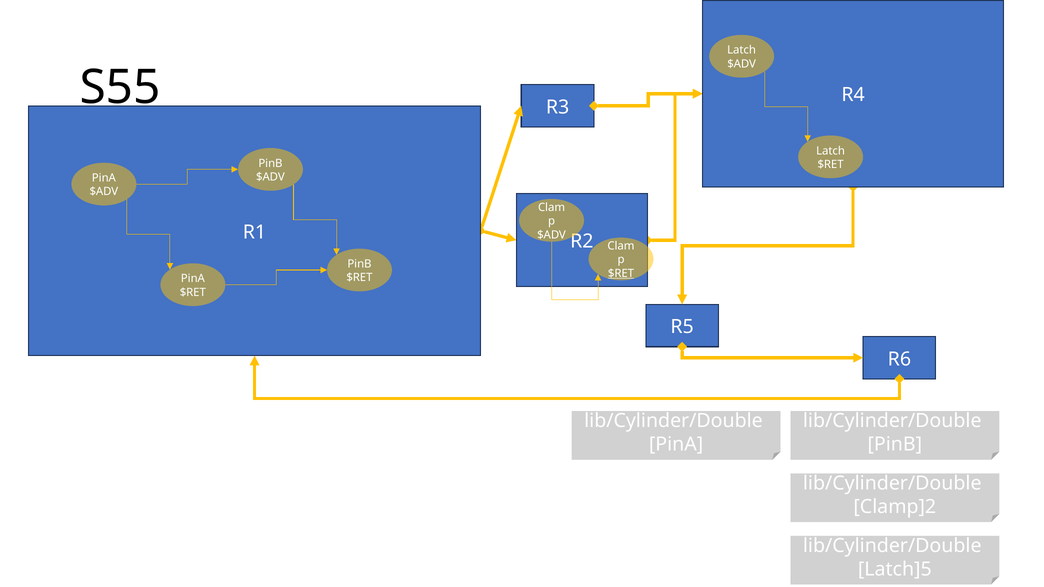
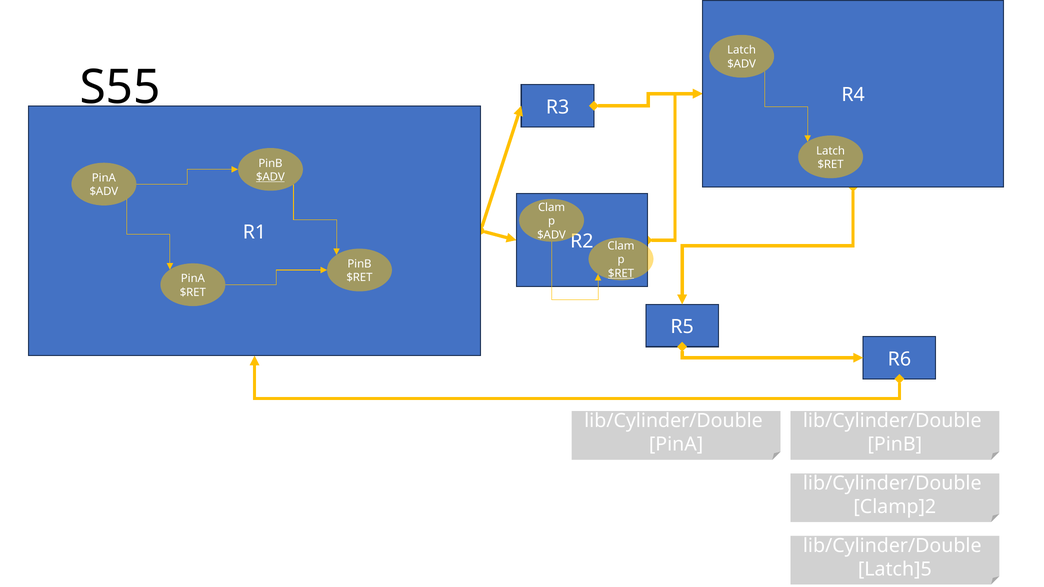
$ADV at (270, 177) underline: none -> present
